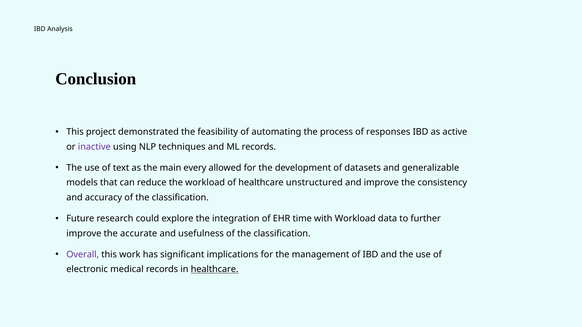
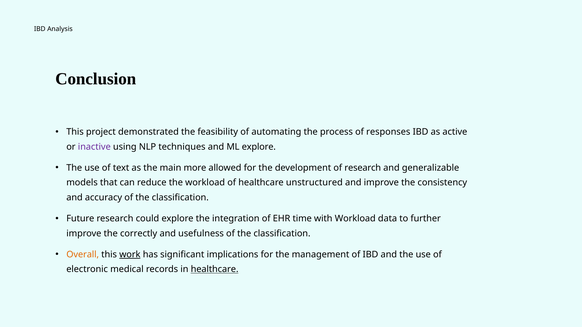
ML records: records -> explore
every: every -> more
of datasets: datasets -> research
accurate: accurate -> correctly
Overall colour: purple -> orange
work underline: none -> present
